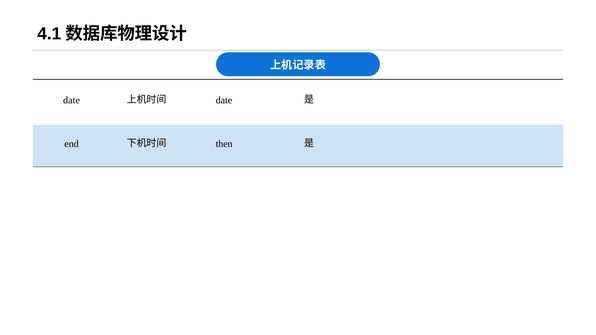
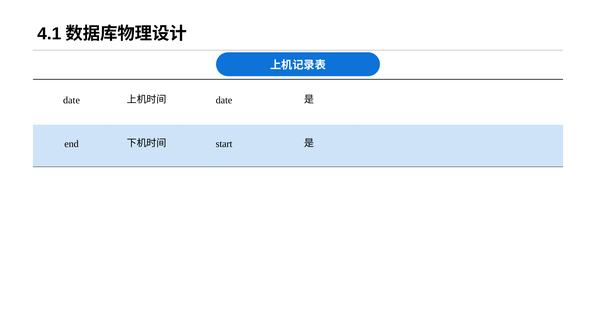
then: then -> start
